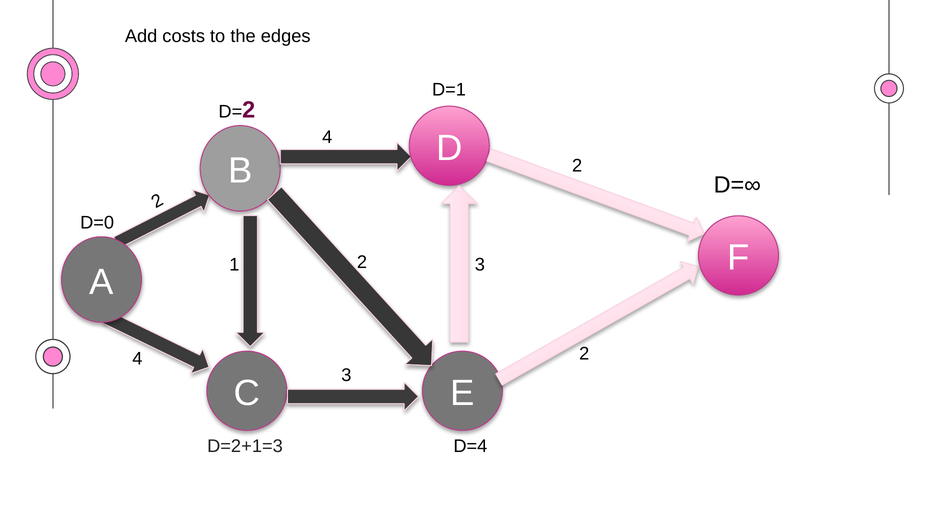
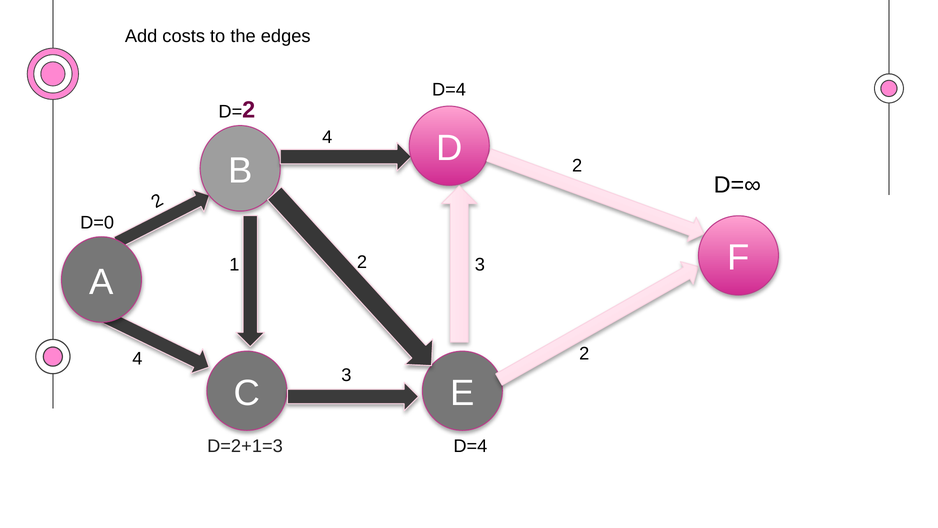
D=1 at (449, 90): D=1 -> D=4
